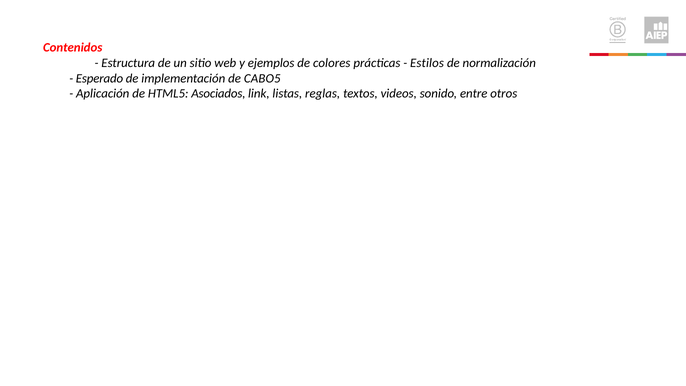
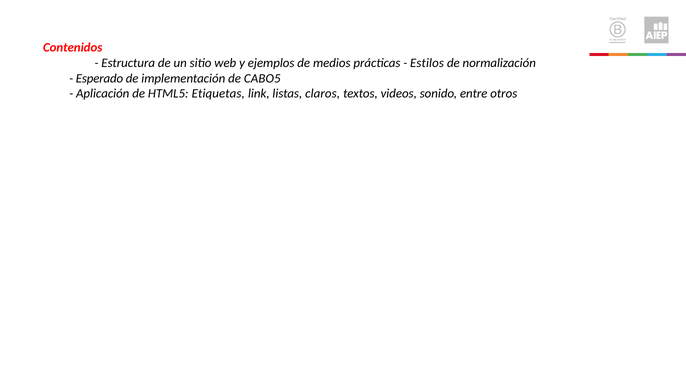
colores: colores -> medios
Asociados: Asociados -> Etiquetas
reglas: reglas -> claros
